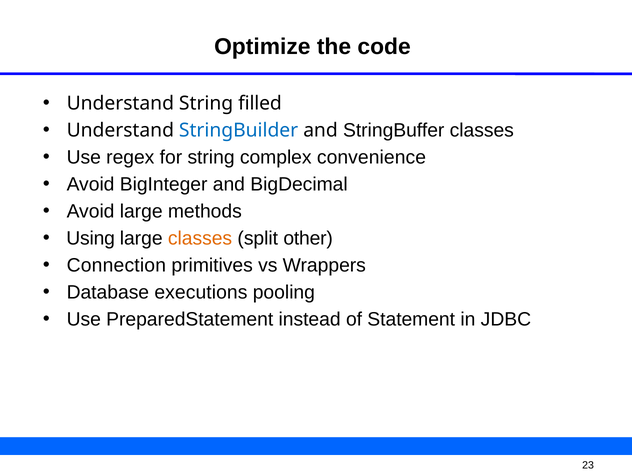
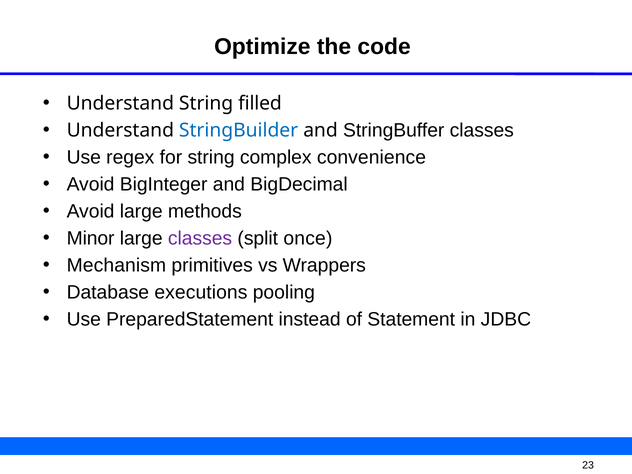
Using: Using -> Minor
classes at (200, 238) colour: orange -> purple
other: other -> once
Connection: Connection -> Mechanism
